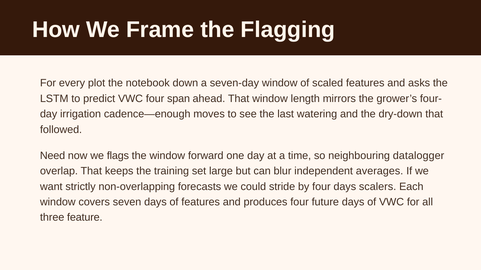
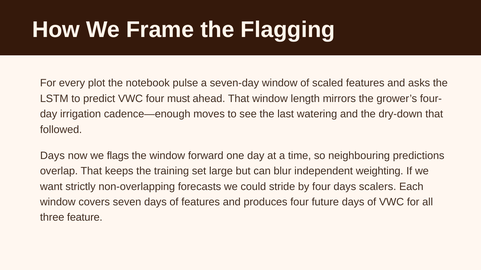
down: down -> pulse
span: span -> must
Need at (53, 156): Need -> Days
datalogger: datalogger -> predictions
averages: averages -> weighting
